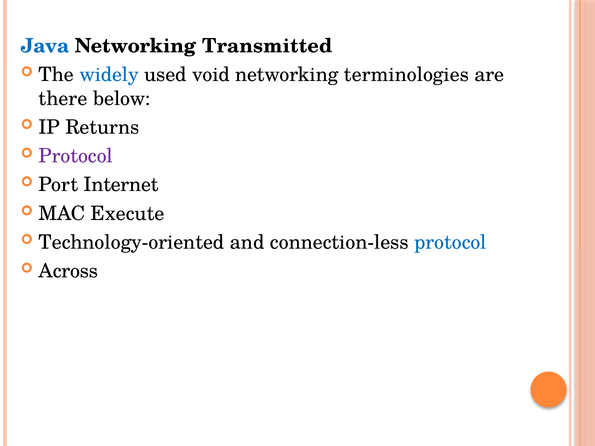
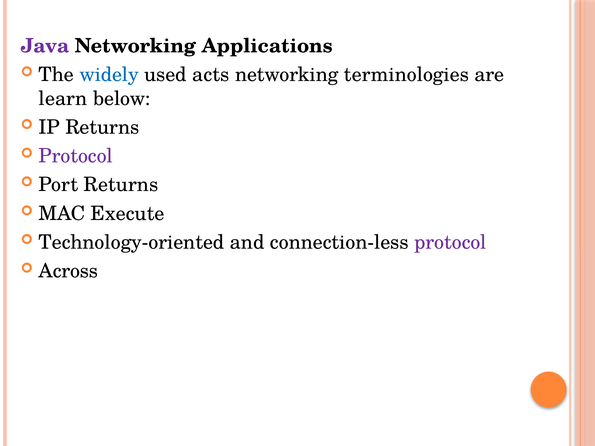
Java colour: blue -> purple
Transmitted: Transmitted -> Applications
void: void -> acts
there: there -> learn
Port Internet: Internet -> Returns
protocol at (450, 242) colour: blue -> purple
